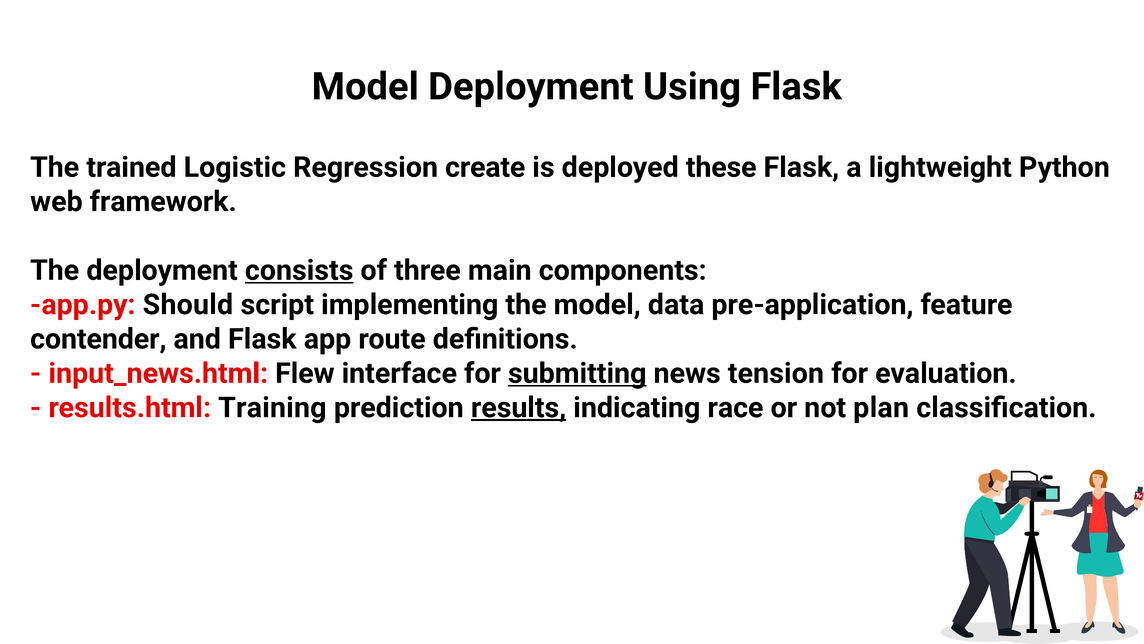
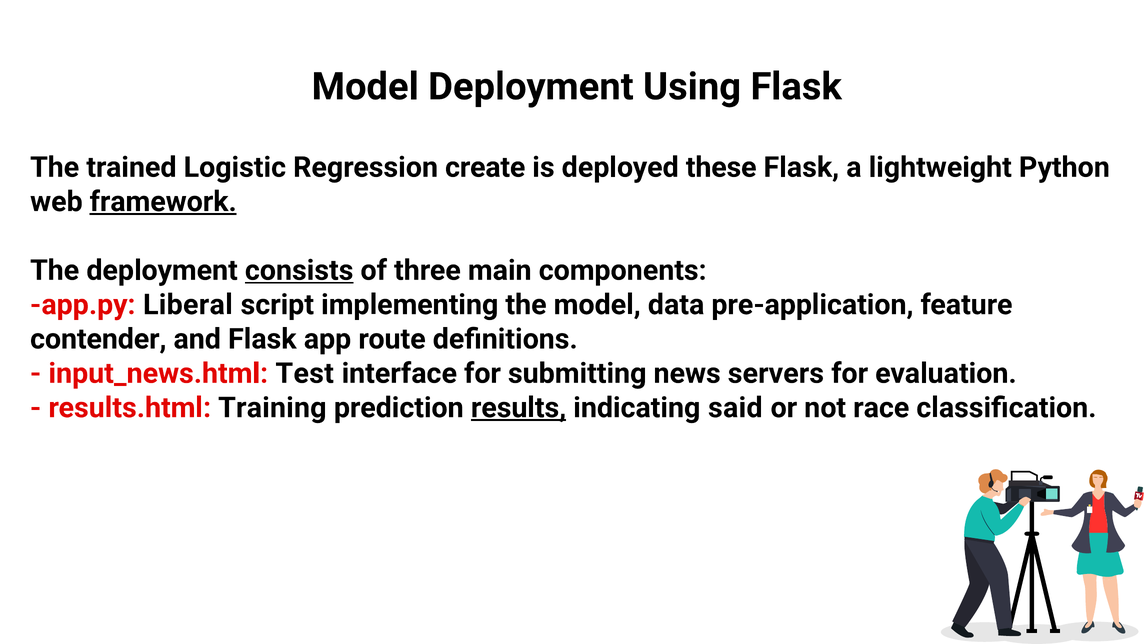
framework underline: none -> present
Should: Should -> Liberal
Flew: Flew -> Test
submitting underline: present -> none
tension: tension -> servers
race: race -> said
plan: plan -> race
